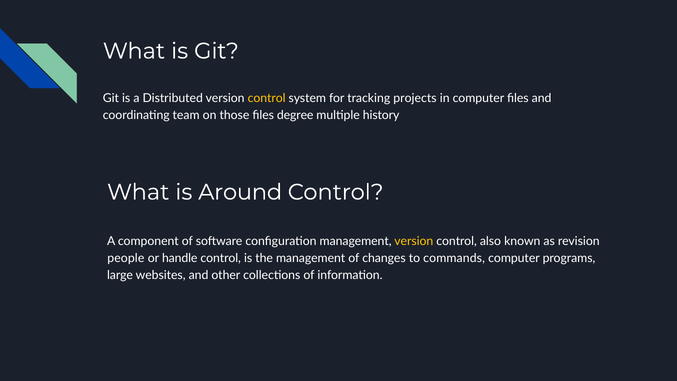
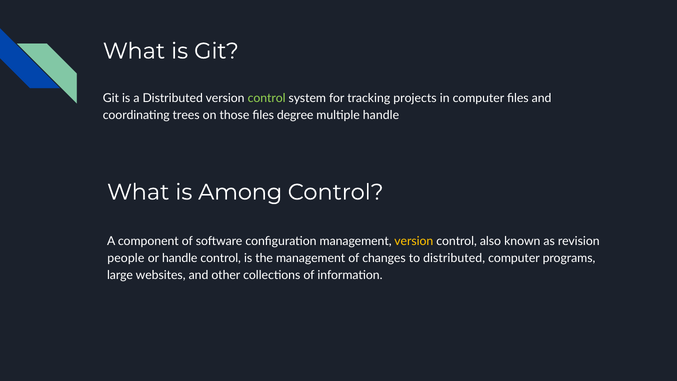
control at (267, 98) colour: yellow -> light green
team: team -> trees
multiple history: history -> handle
Around: Around -> Among
to commands: commands -> distributed
